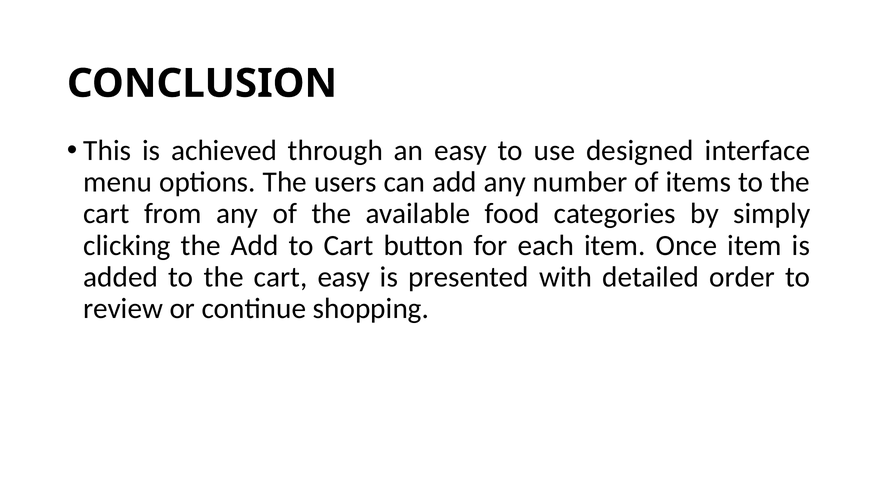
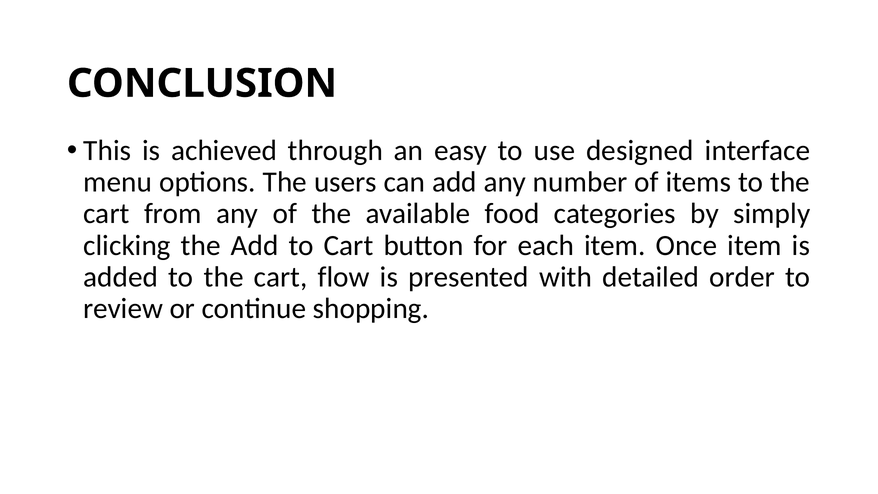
cart easy: easy -> flow
